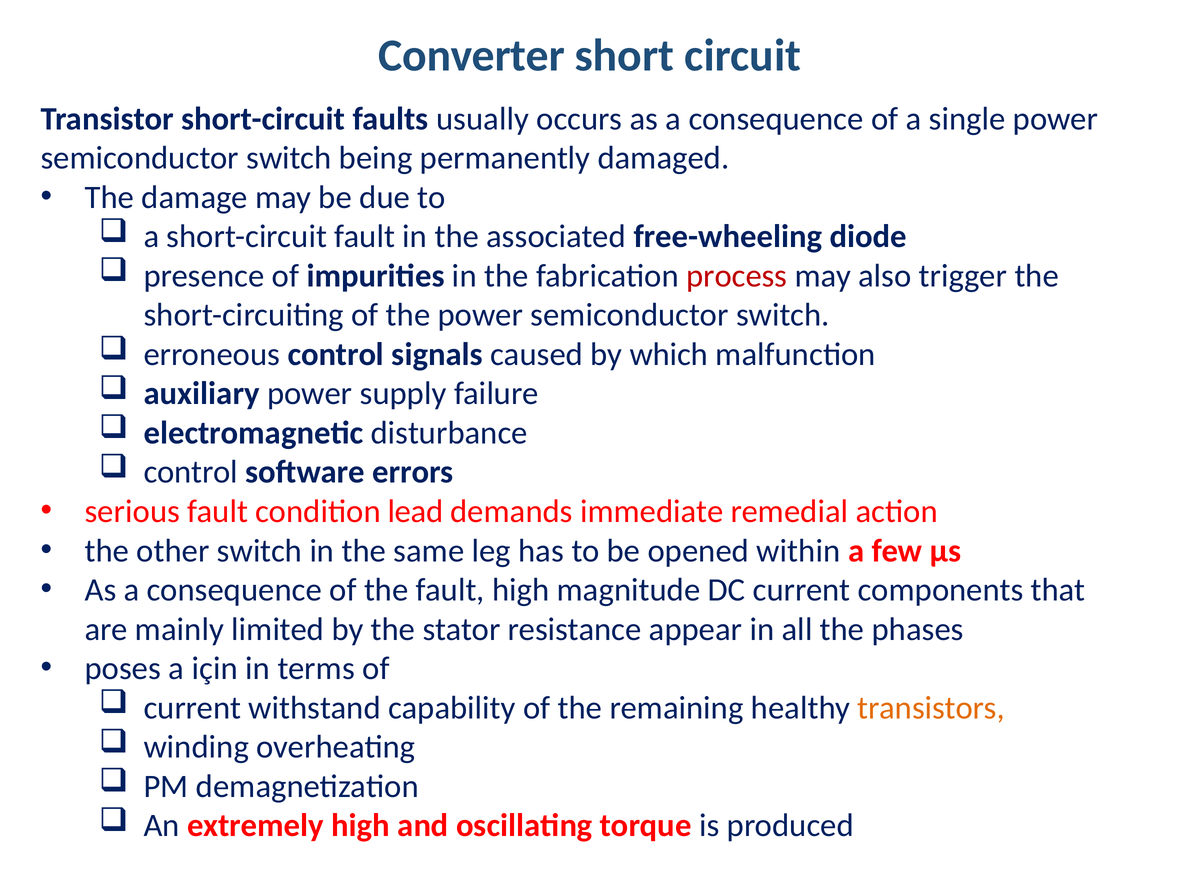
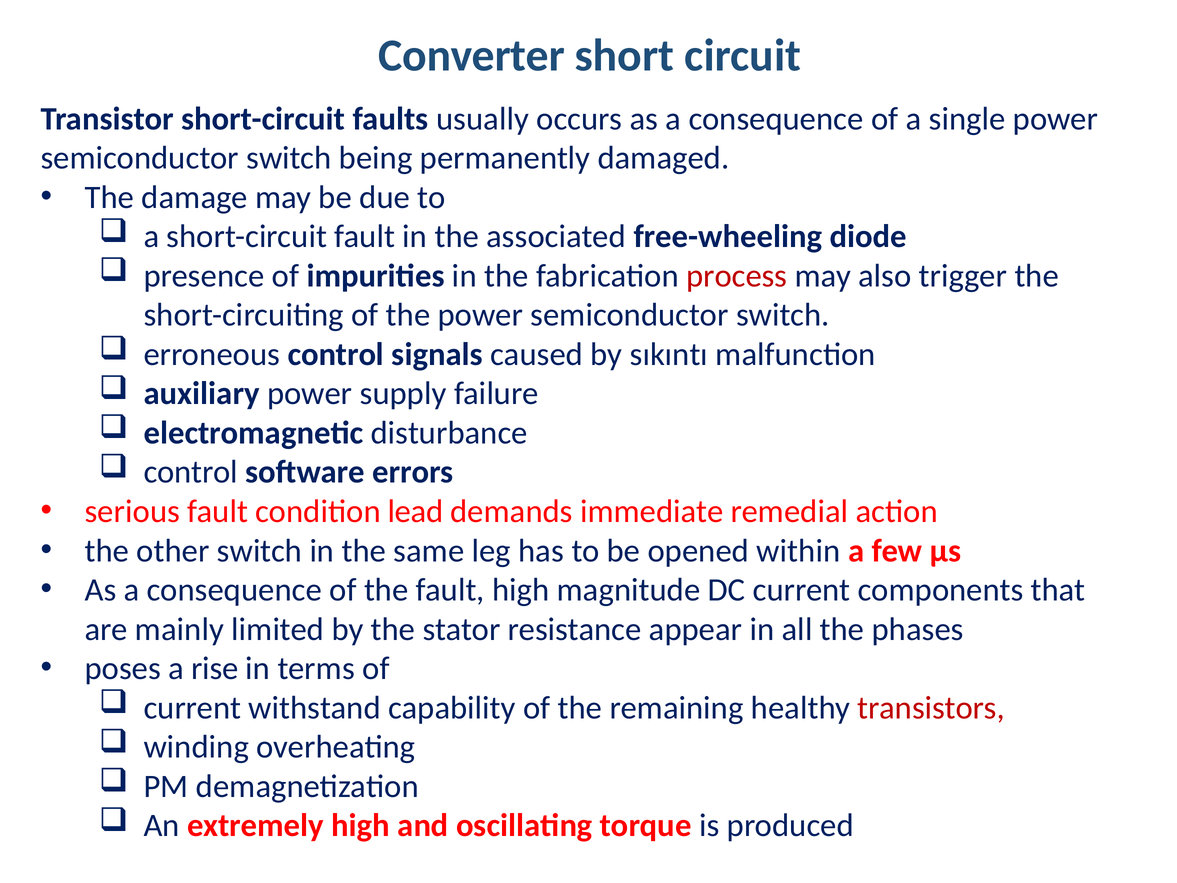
which: which -> sıkıntı
için: için -> rise
transistors colour: orange -> red
